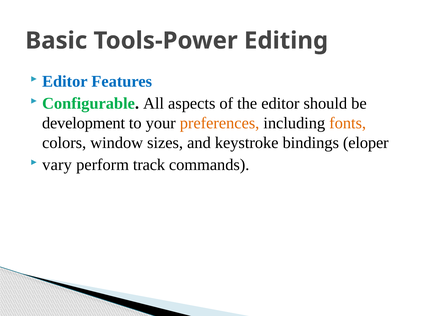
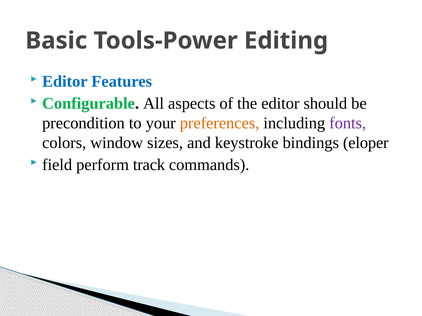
development: development -> precondition
fonts colour: orange -> purple
vary: vary -> field
